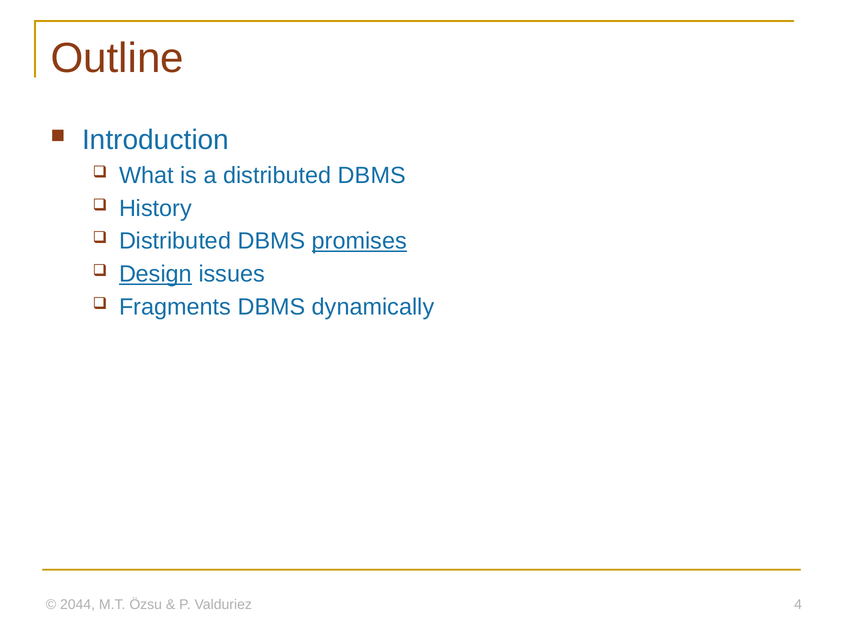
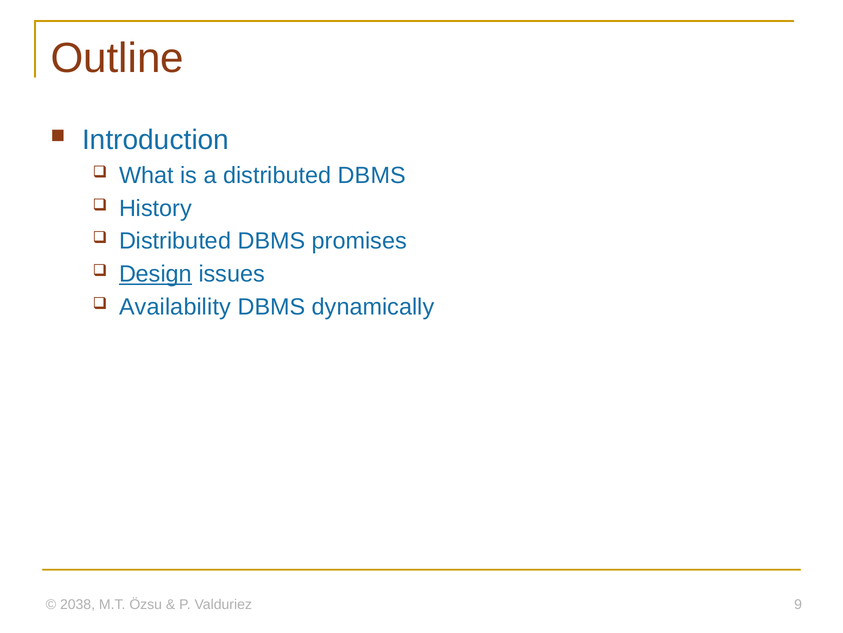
promises underline: present -> none
Fragments: Fragments -> Availability
2044: 2044 -> 2038
4: 4 -> 9
